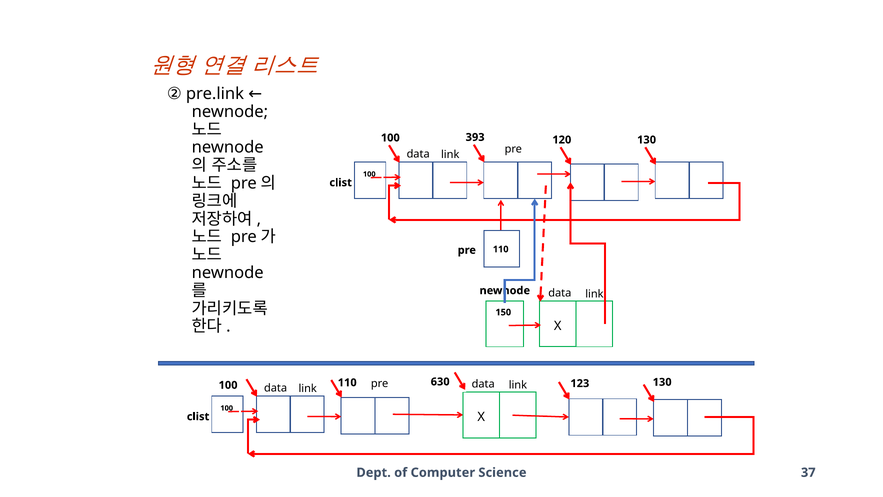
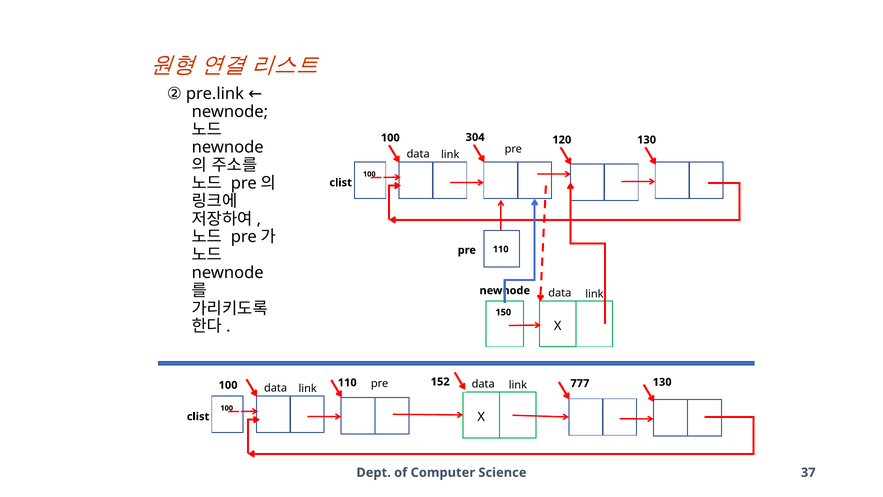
393: 393 -> 304
630: 630 -> 152
123: 123 -> 777
